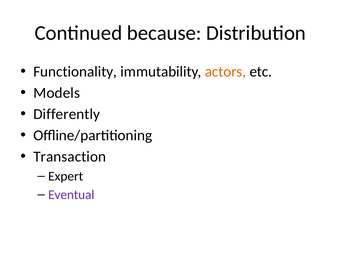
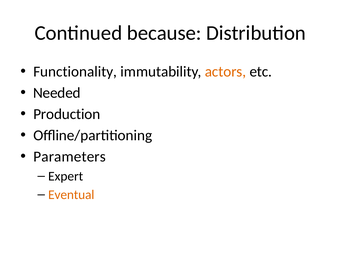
Models: Models -> Needed
Differently: Differently -> Production
Transaction: Transaction -> Parameters
Eventual colour: purple -> orange
